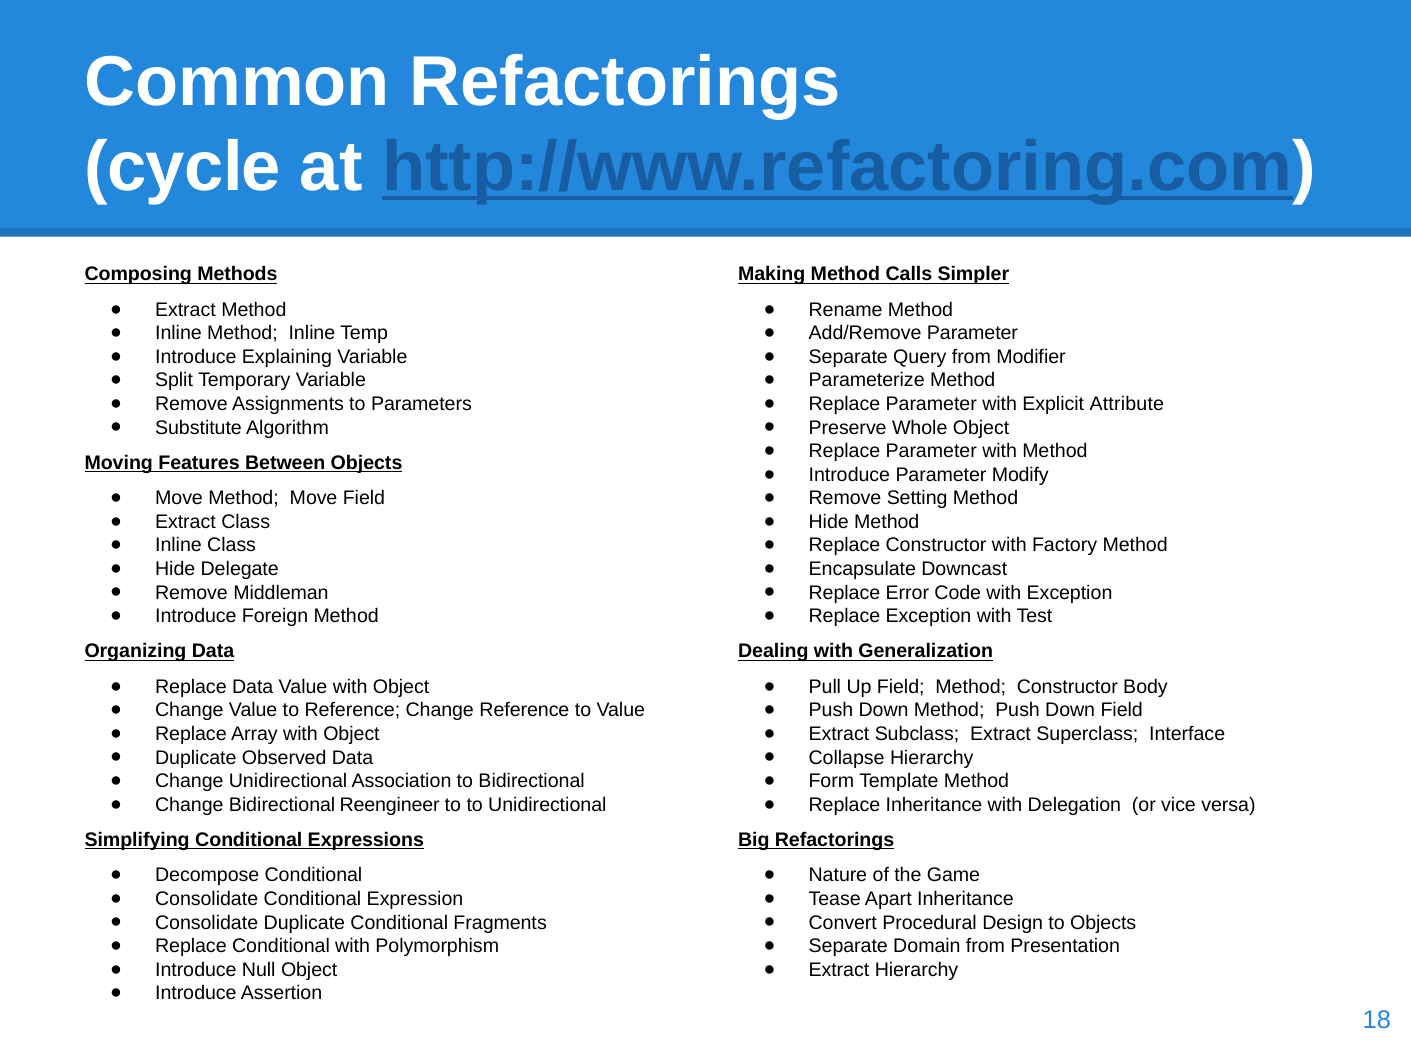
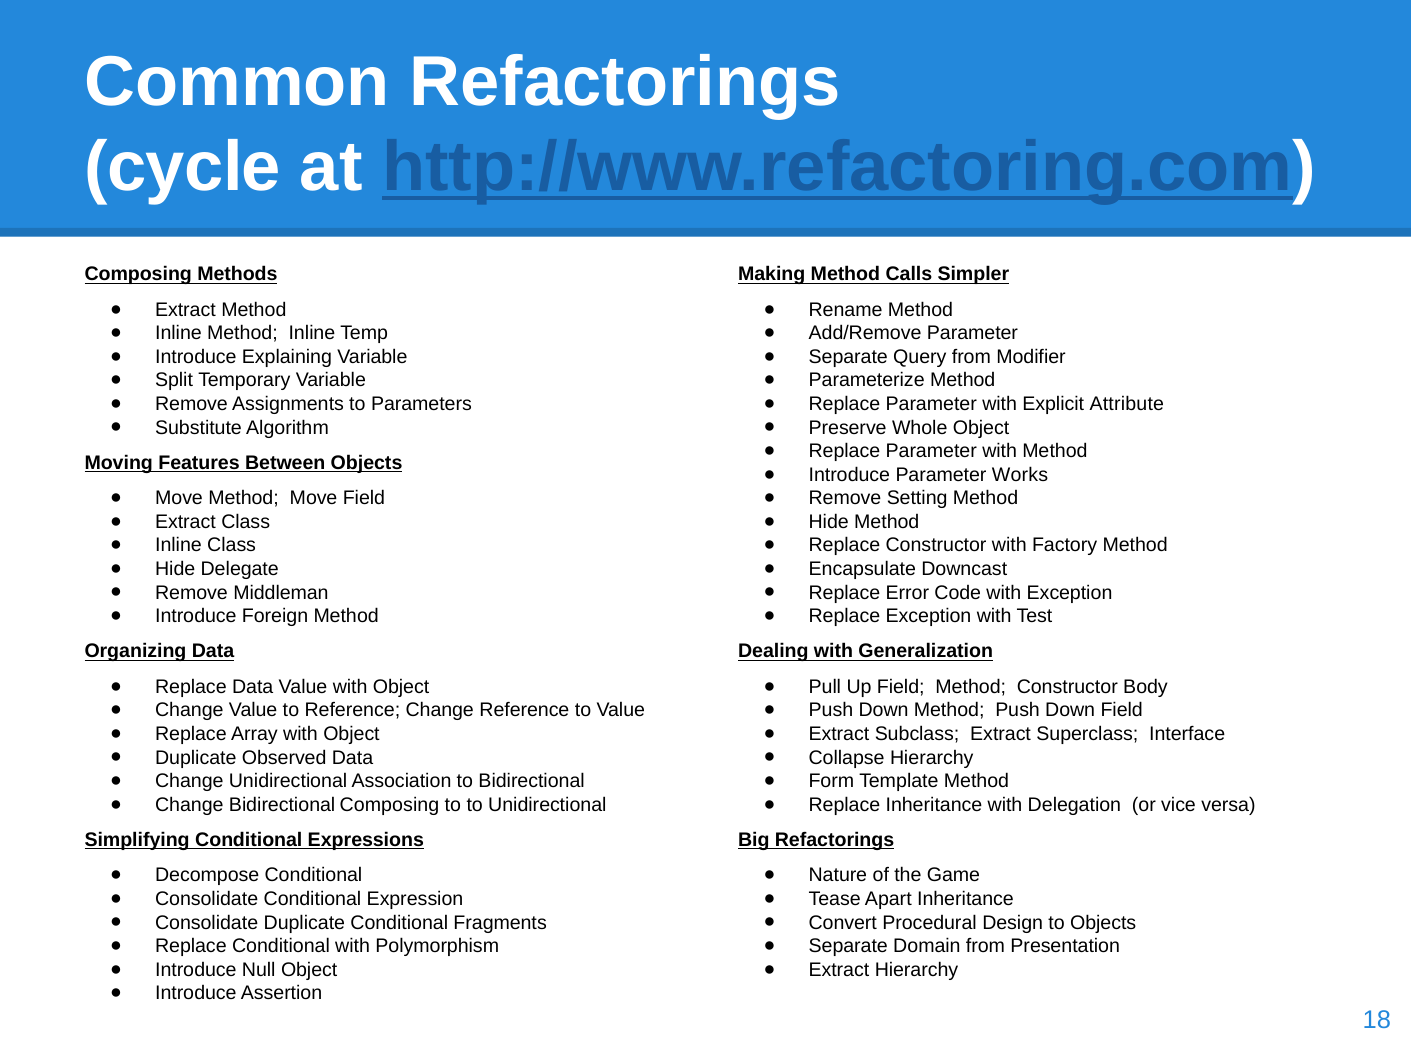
Modify: Modify -> Works
Bidirectional Reengineer: Reengineer -> Composing
